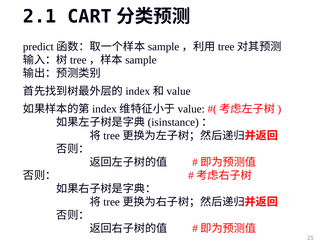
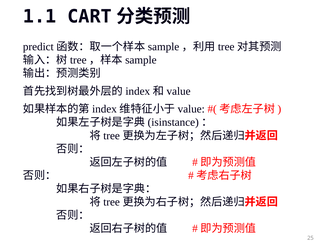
2.1: 2.1 -> 1.1
